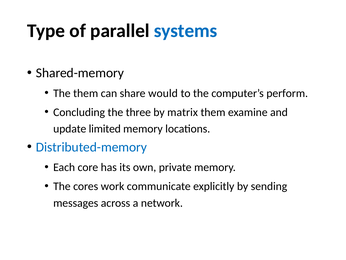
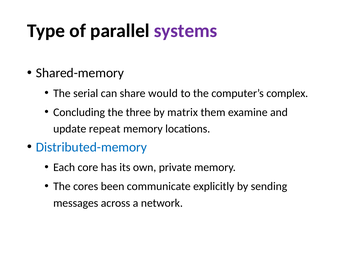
systems colour: blue -> purple
The them: them -> serial
perform: perform -> complex
limited: limited -> repeat
work: work -> been
